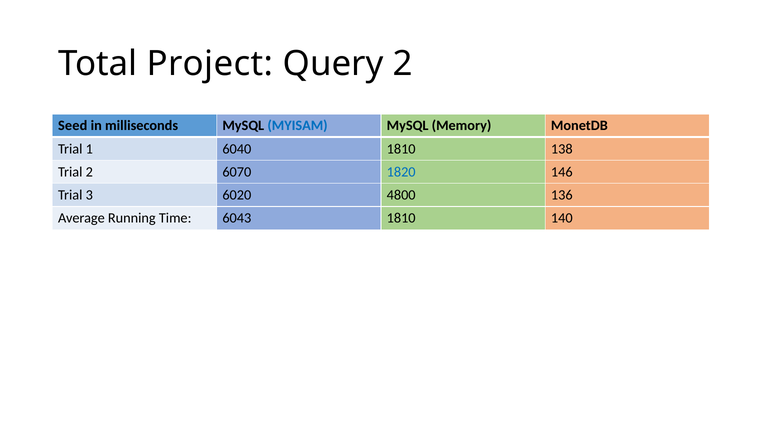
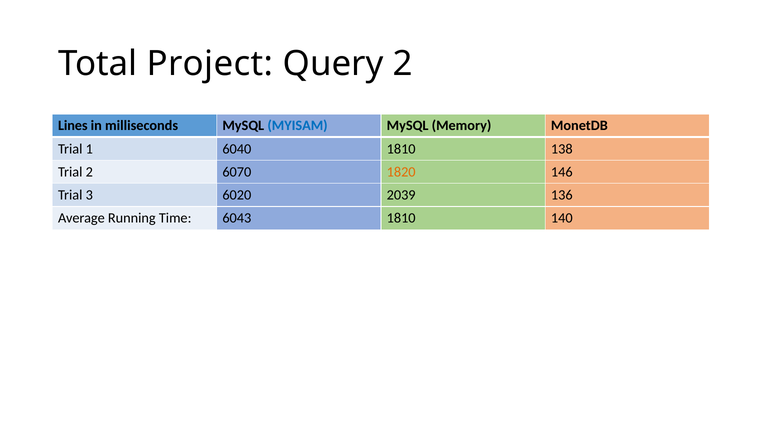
Seed: Seed -> Lines
1820 colour: blue -> orange
4800: 4800 -> 2039
